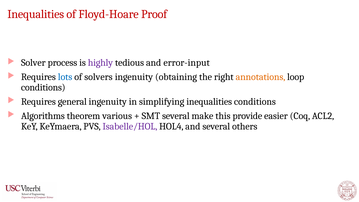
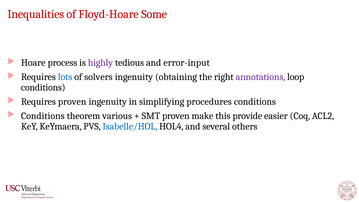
Proof: Proof -> Some
Solver: Solver -> Hoare
annotations colour: orange -> purple
Requires general: general -> proven
simplifying inequalities: inequalities -> procedures
Algorithms at (43, 116): Algorithms -> Conditions
SMT several: several -> proven
Isabelle/HOL colour: purple -> blue
